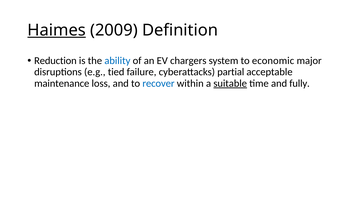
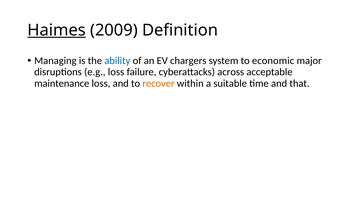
Reduction: Reduction -> Managing
e.g tied: tied -> loss
partial: partial -> across
recover colour: blue -> orange
suitable underline: present -> none
fully: fully -> that
